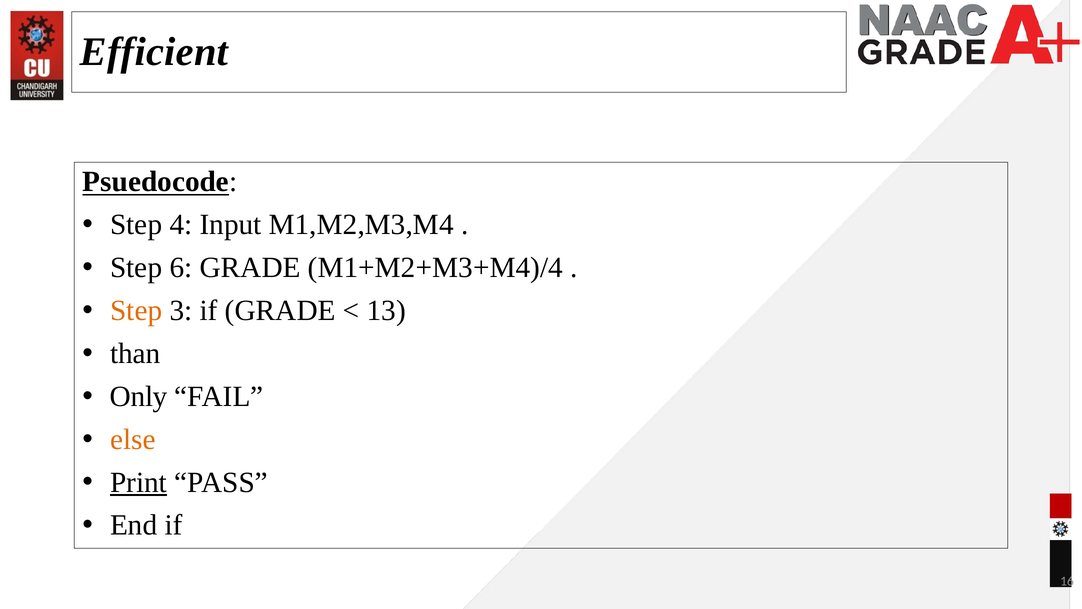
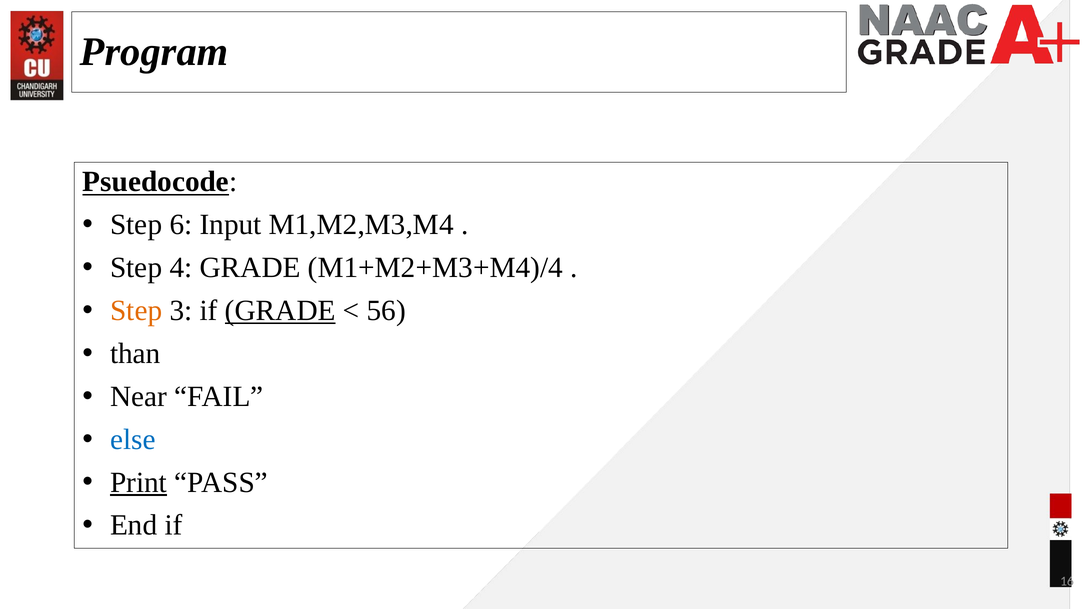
Efficient: Efficient -> Program
4: 4 -> 6
6: 6 -> 4
GRADE at (280, 310) underline: none -> present
13: 13 -> 56
Only: Only -> Near
else colour: orange -> blue
